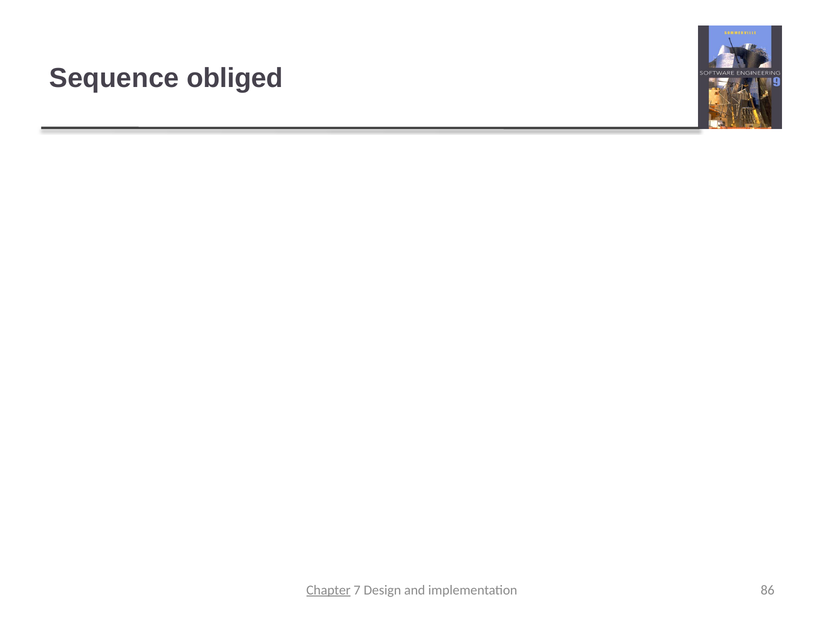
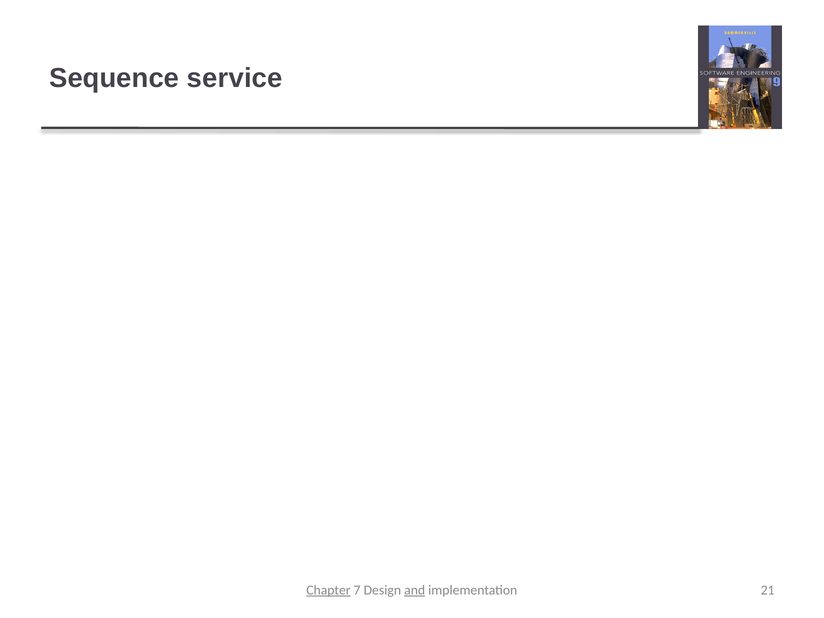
obliged: obliged -> service
and underline: none -> present
86: 86 -> 21
